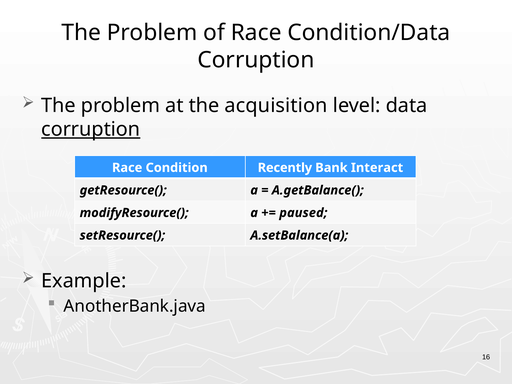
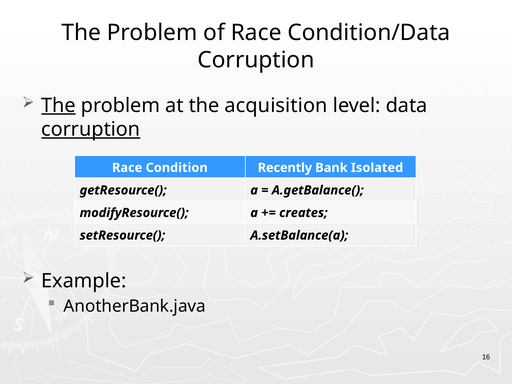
The at (59, 106) underline: none -> present
Interact: Interact -> Isolated
paused: paused -> creates
